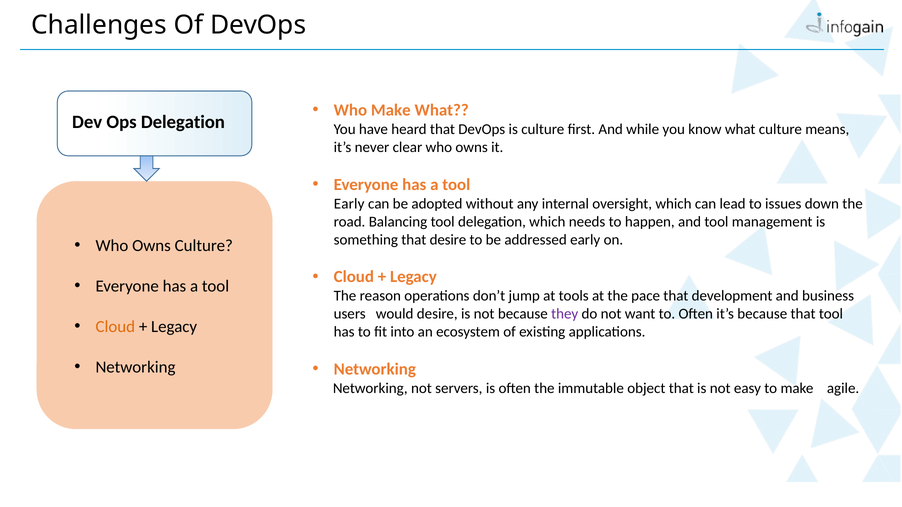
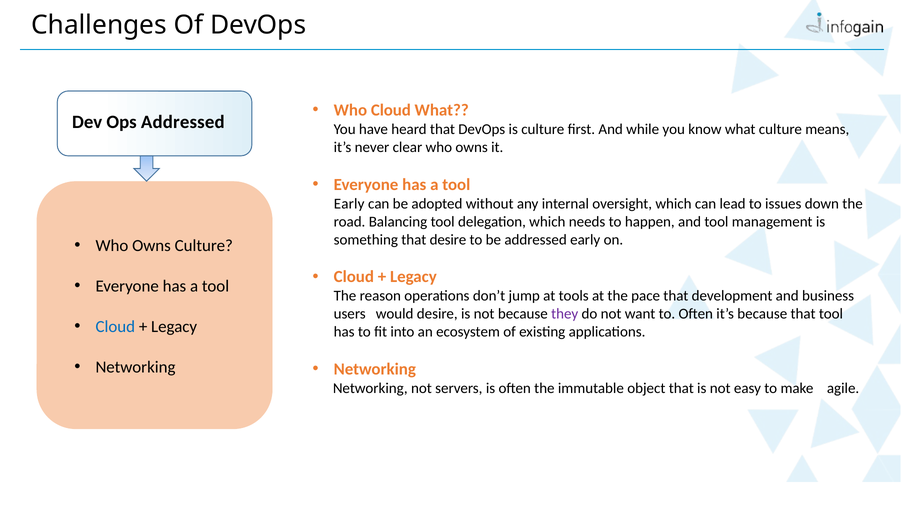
Who Make: Make -> Cloud
Ops Delegation: Delegation -> Addressed
Cloud at (115, 327) colour: orange -> blue
